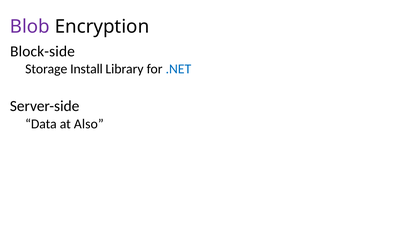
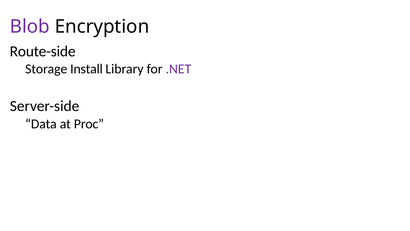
Block-side: Block-side -> Route-side
.NET colour: blue -> purple
Also: Also -> Proc
